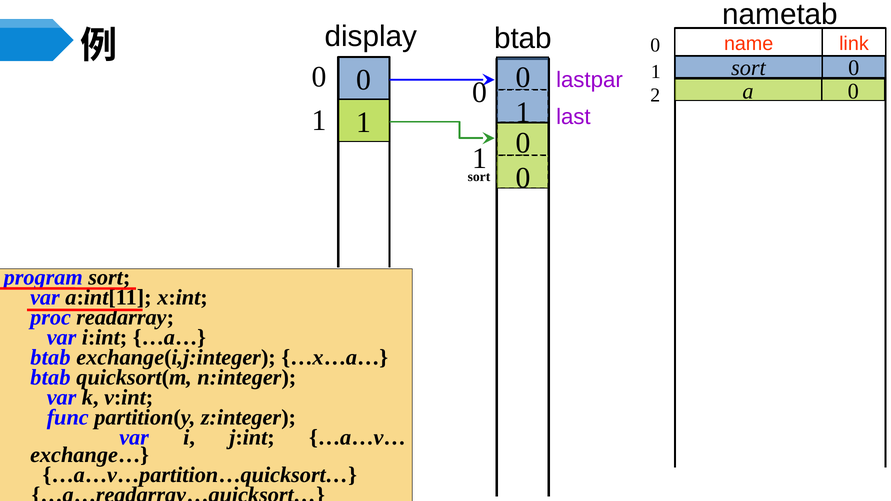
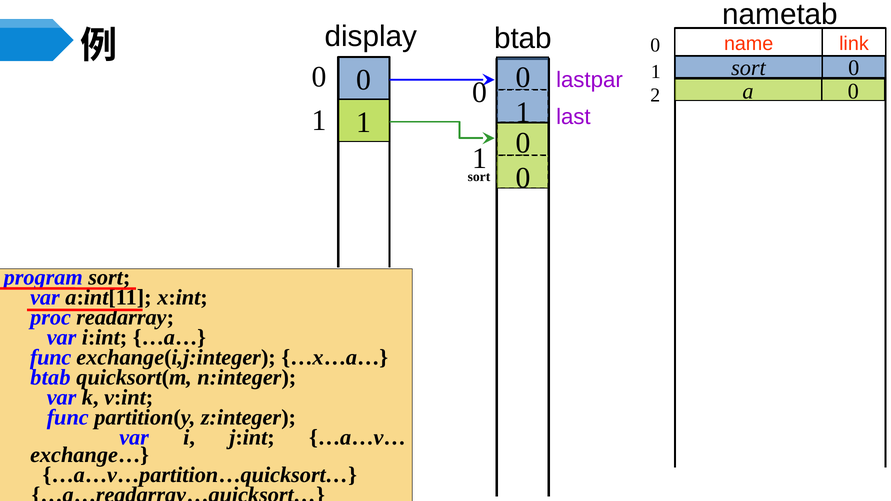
btab at (50, 358): btab -> func
